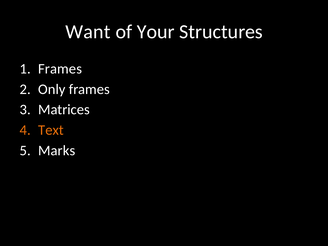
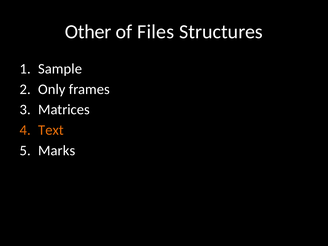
Want: Want -> Other
Your: Your -> Files
Frames at (60, 69): Frames -> Sample
